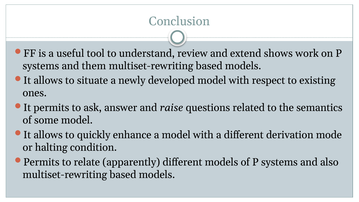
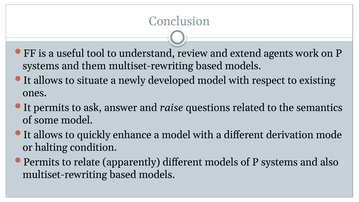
shows: shows -> agents
